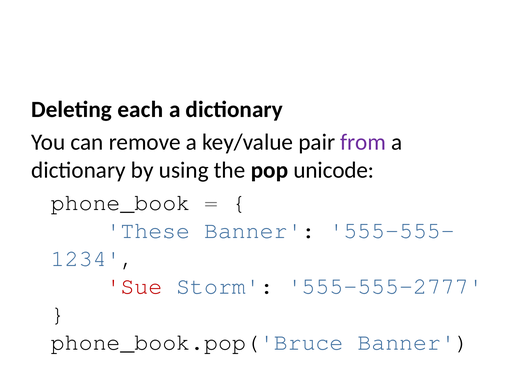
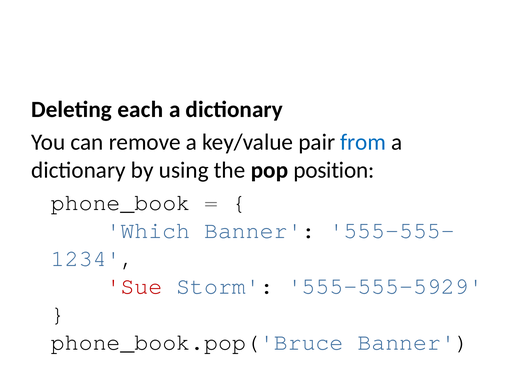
from colour: purple -> blue
unicode: unicode -> position
These: These -> Which
555-555-2777: 555-555-2777 -> 555-555-5929
